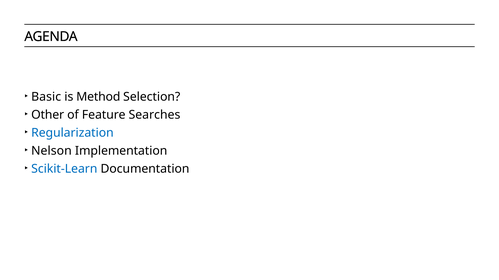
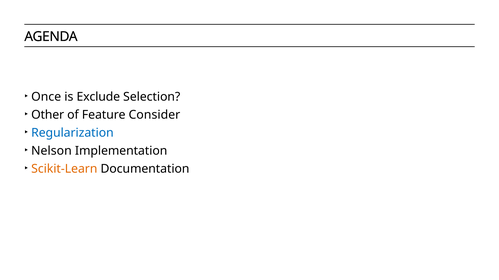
Basic: Basic -> Once
Method: Method -> Exclude
Searches: Searches -> Consider
Scikit-Learn colour: blue -> orange
